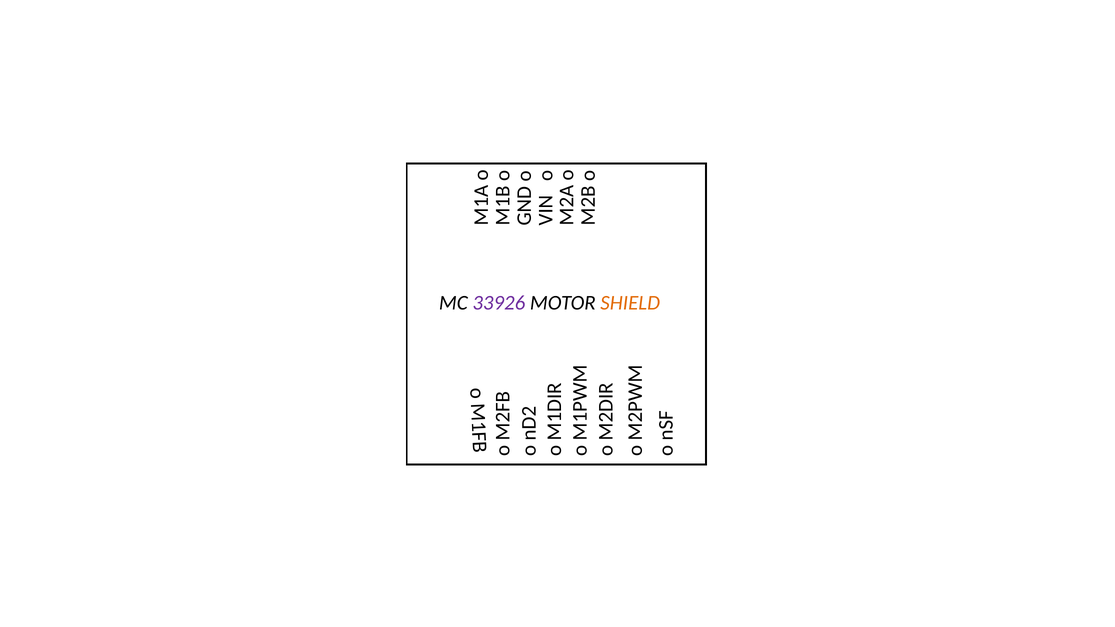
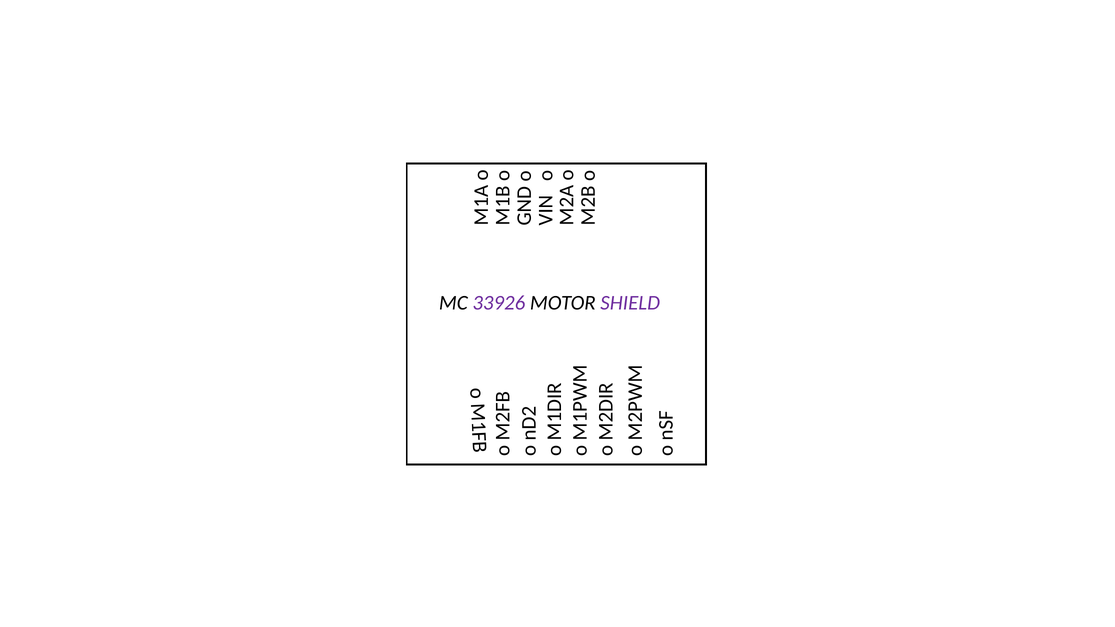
SHIELD colour: orange -> purple
